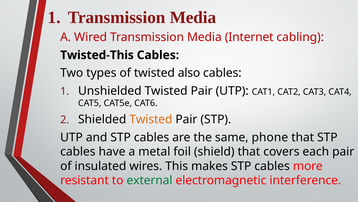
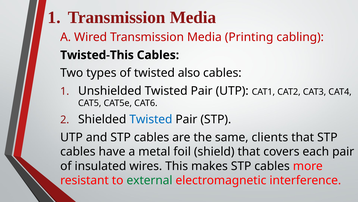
Internet: Internet -> Printing
Twisted at (151, 119) colour: orange -> blue
phone: phone -> clients
